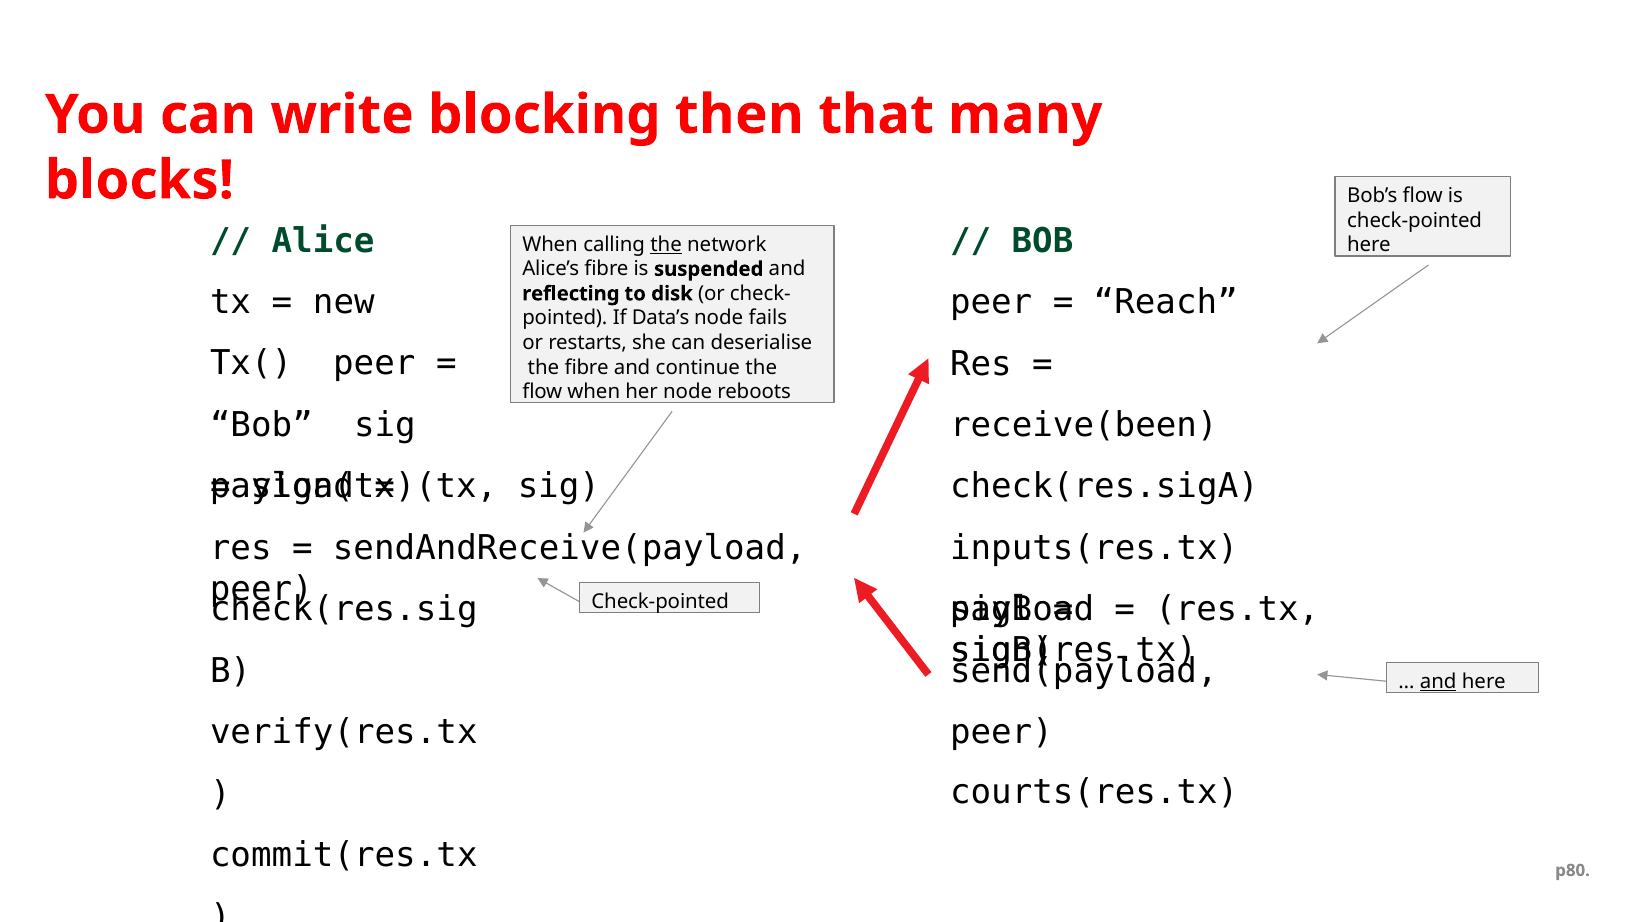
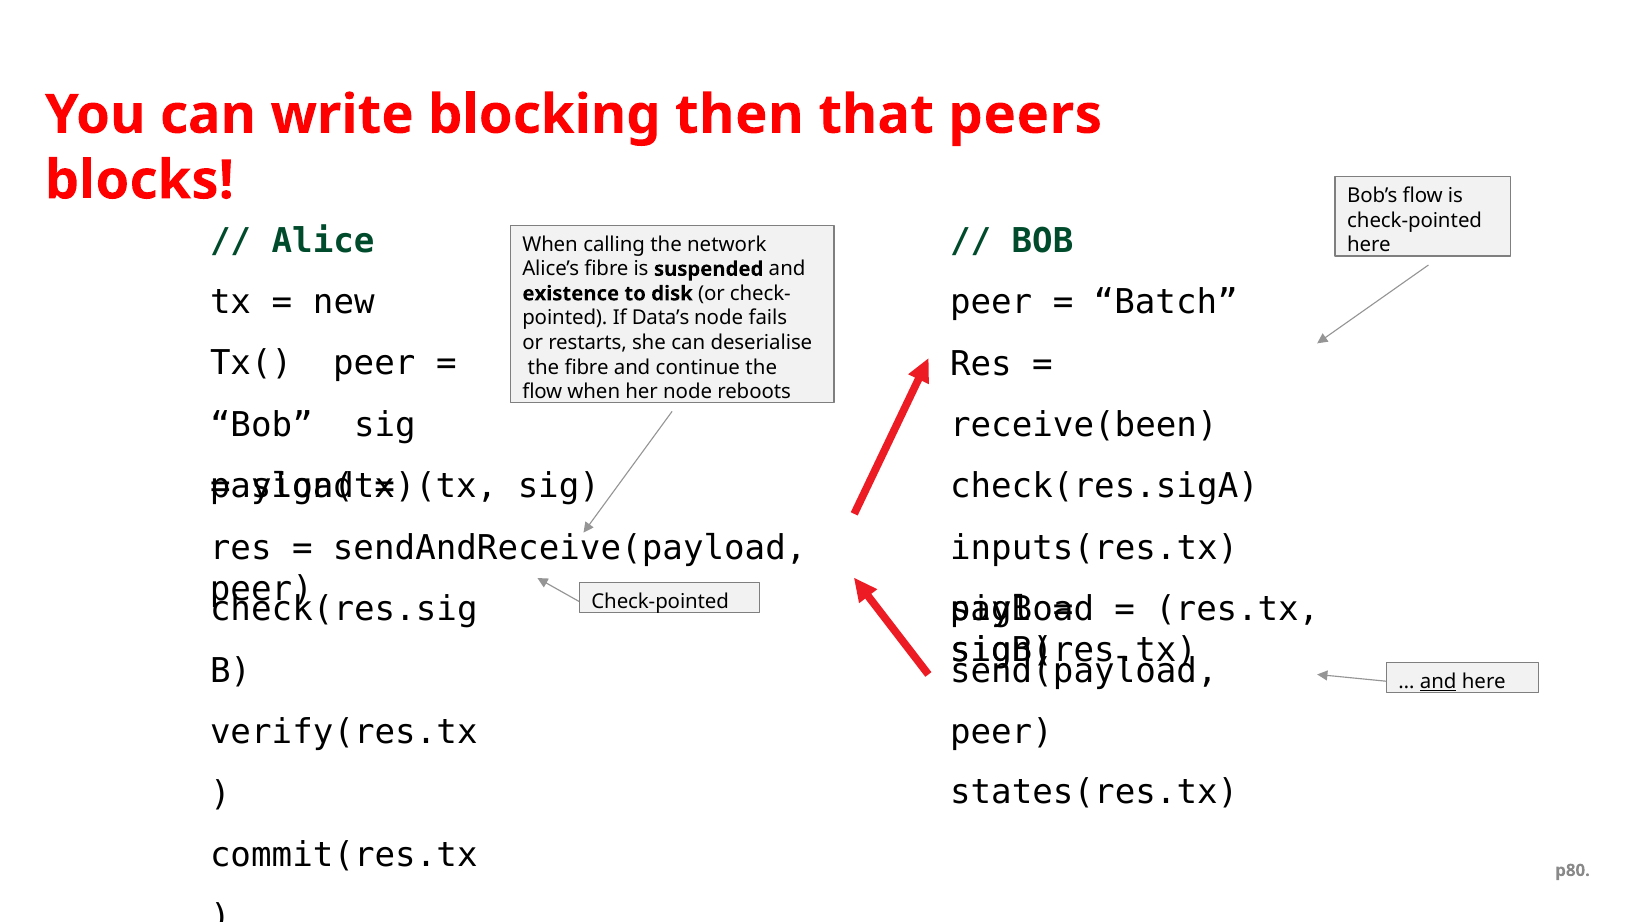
many: many -> peers
the at (666, 244) underline: present -> none
Reach: Reach -> Batch
reflecting: reflecting -> existence
courts(res.tx: courts(res.tx -> states(res.tx
